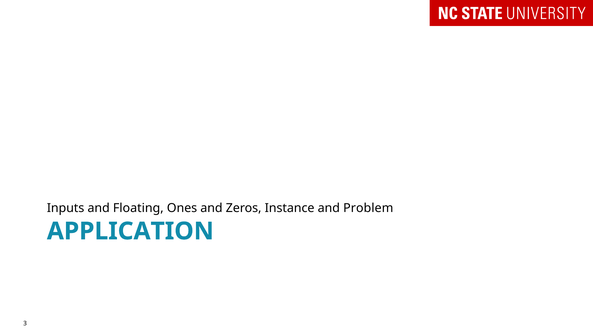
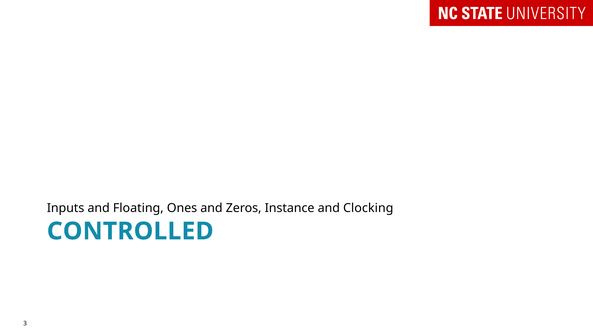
Problem: Problem -> Clocking
APPLICATION: APPLICATION -> CONTROLLED
